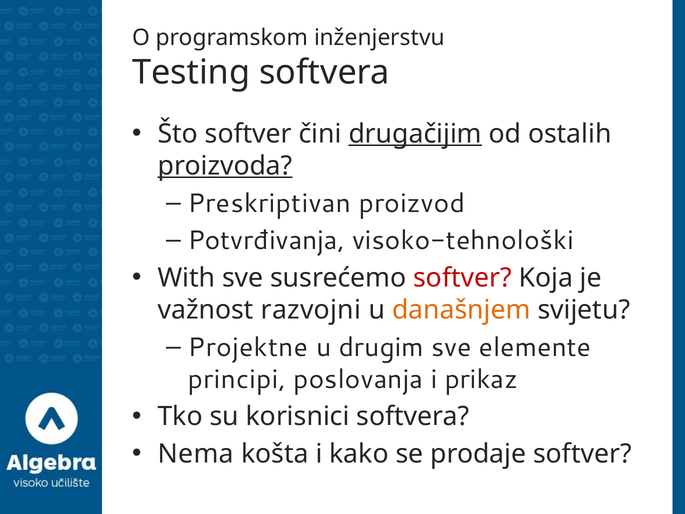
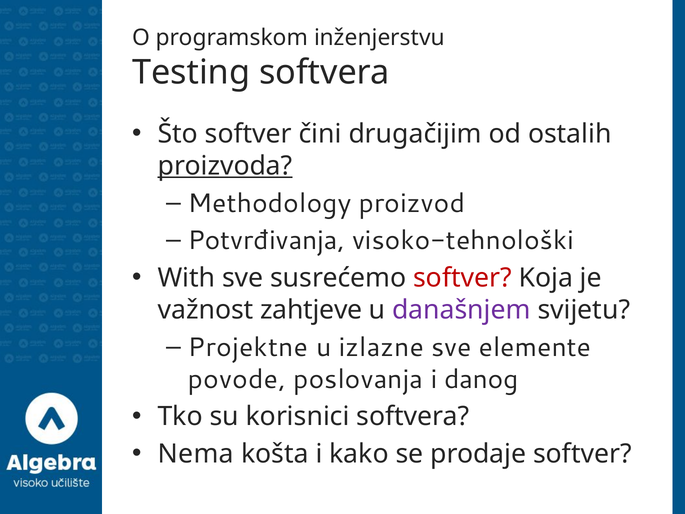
drugačijim underline: present -> none
Preskriptivan: Preskriptivan -> Methodology
razvojni: razvojni -> zahtjeve
današnjem colour: orange -> purple
drugim: drugim -> izlazne
principi: principi -> povode
prikaz: prikaz -> danog
